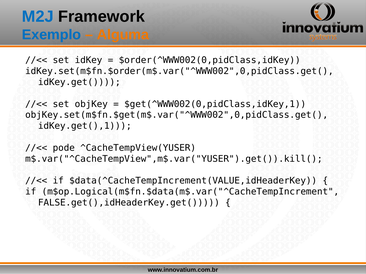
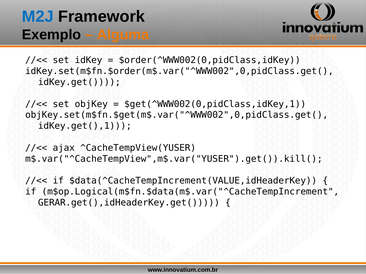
Exemplo colour: blue -> black
pode: pode -> ajax
FALSE.get(),idHeaderKey.get(: FALSE.get(),idHeaderKey.get( -> GERAR.get(),idHeaderKey.get(
